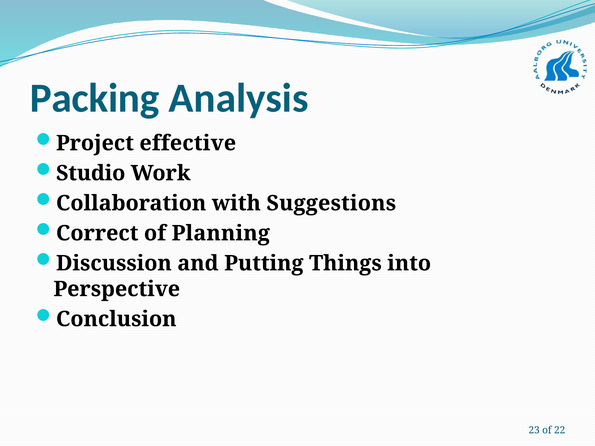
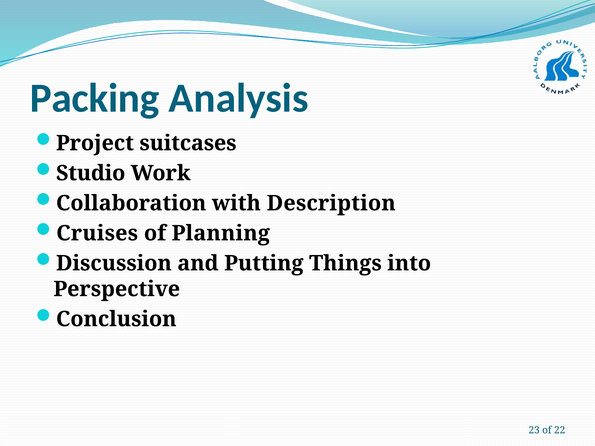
effective: effective -> suitcases
Suggestions: Suggestions -> Description
Correct: Correct -> Cruises
